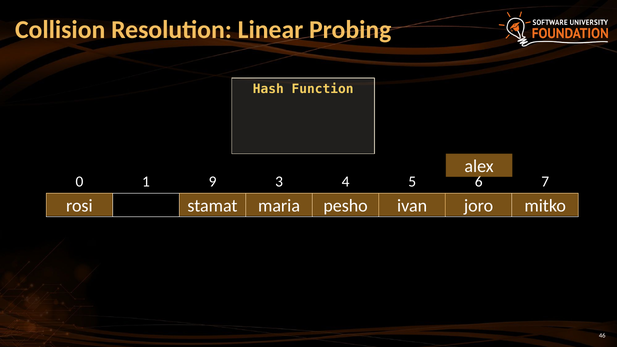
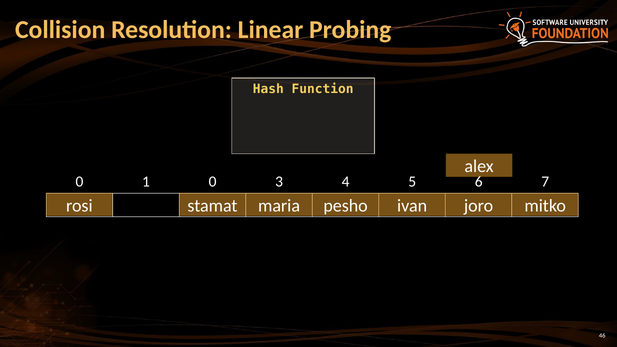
1 9: 9 -> 0
